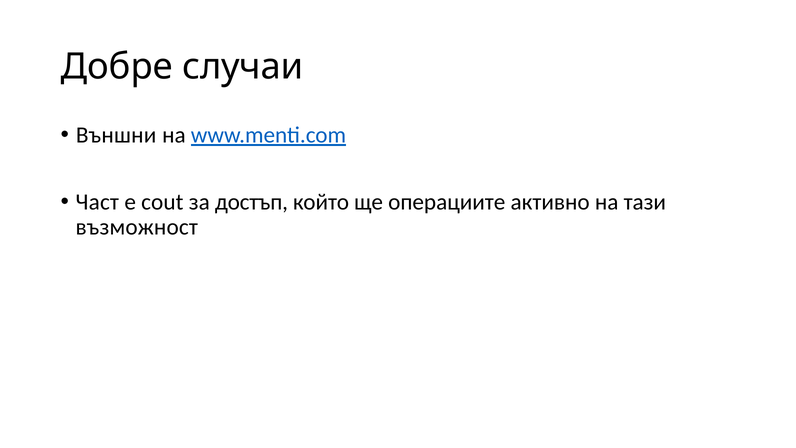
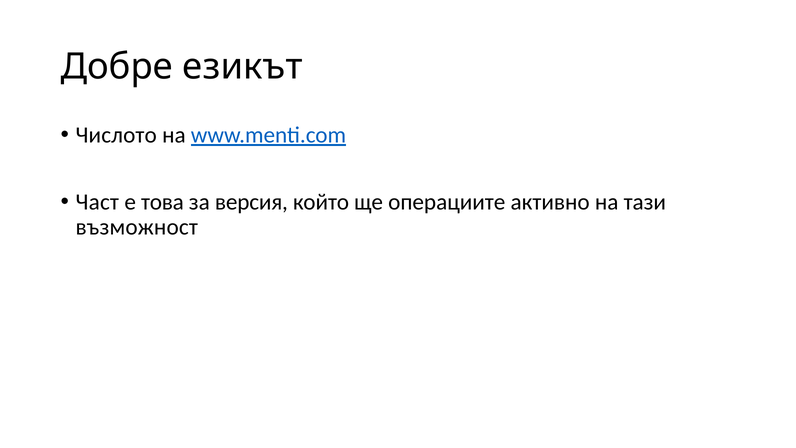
случаи: случаи -> езикът
Външни: Външни -> Числото
cout: cout -> това
достъп: достъп -> версия
